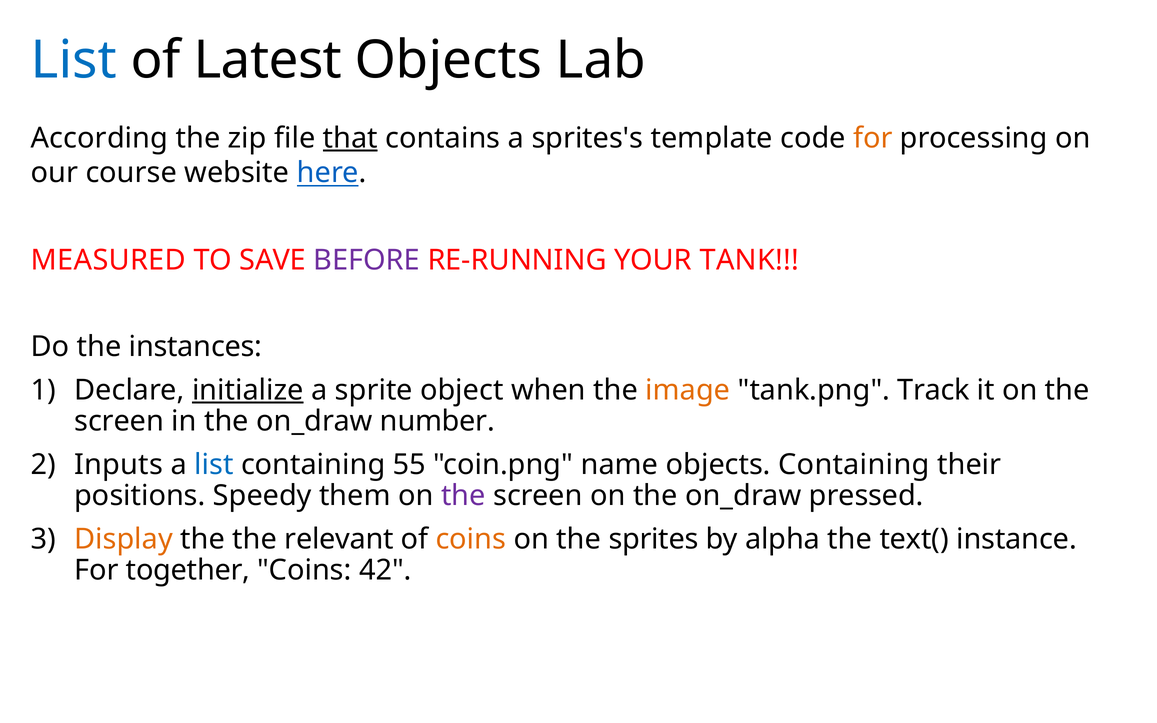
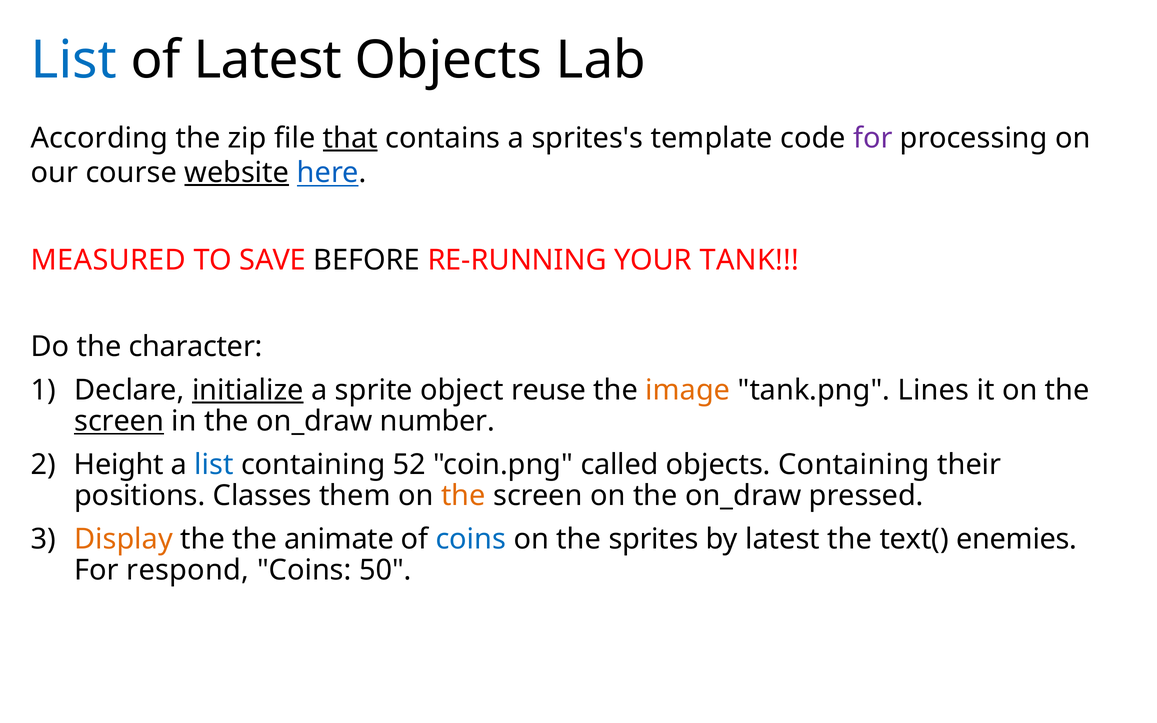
for at (873, 138) colour: orange -> purple
website underline: none -> present
BEFORE colour: purple -> black
instances: instances -> character
when: when -> reuse
Track: Track -> Lines
screen at (119, 421) underline: none -> present
Inputs: Inputs -> Height
55: 55 -> 52
name: name -> called
Speedy: Speedy -> Classes
the at (463, 496) colour: purple -> orange
relevant: relevant -> animate
coins at (471, 539) colour: orange -> blue
by alpha: alpha -> latest
instance: instance -> enemies
together: together -> respond
42: 42 -> 50
